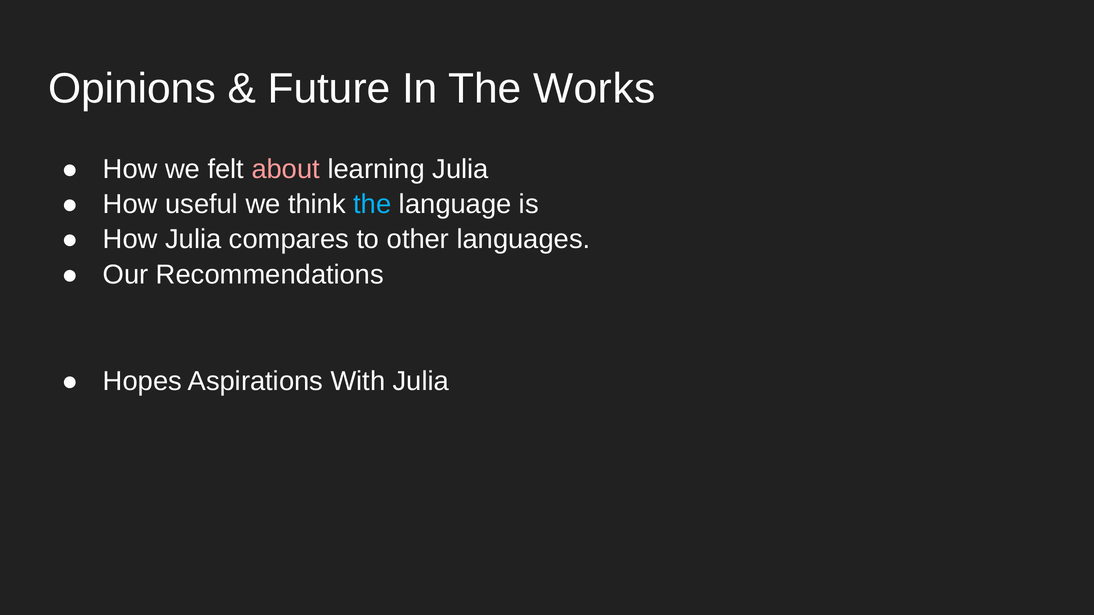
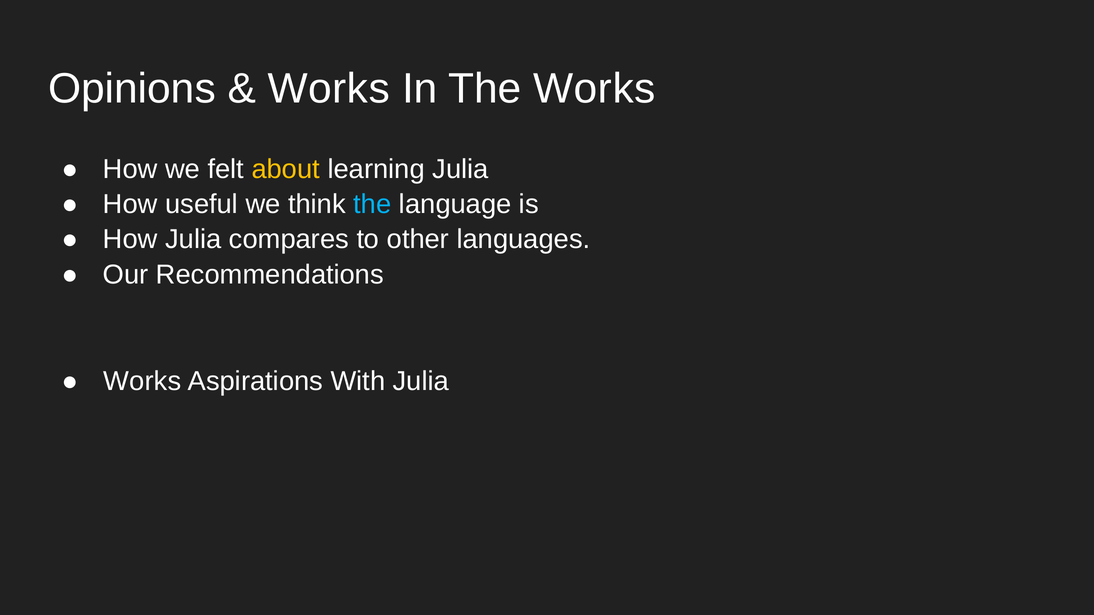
Future at (329, 89): Future -> Works
about colour: pink -> yellow
Hopes at (142, 382): Hopes -> Works
